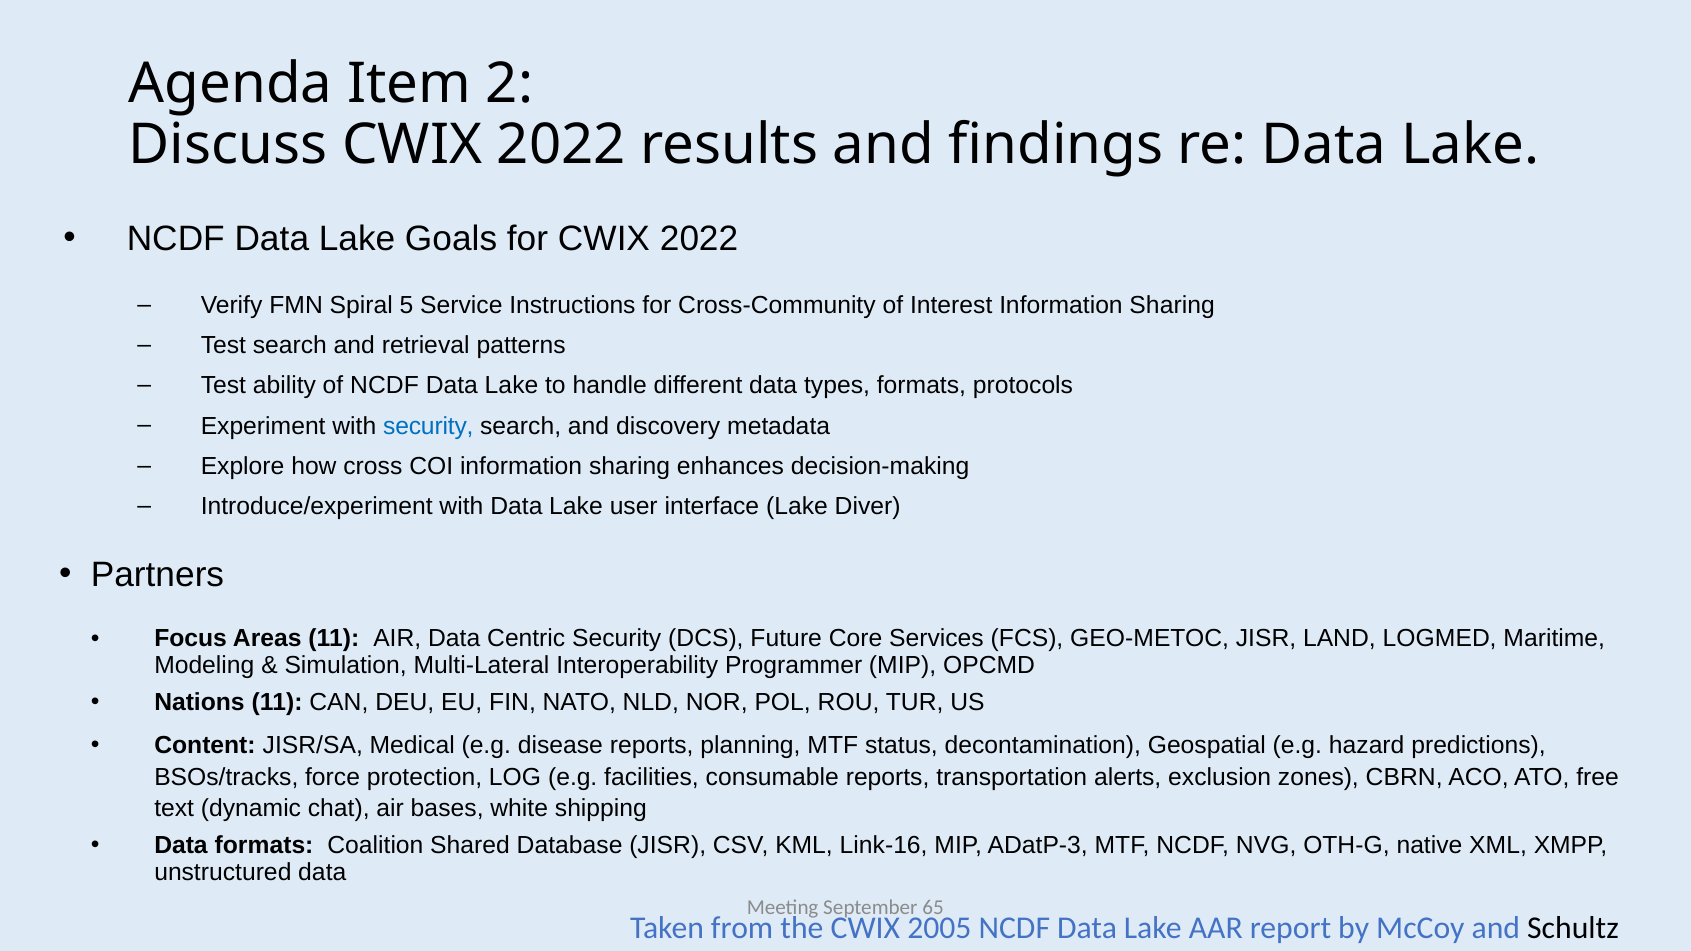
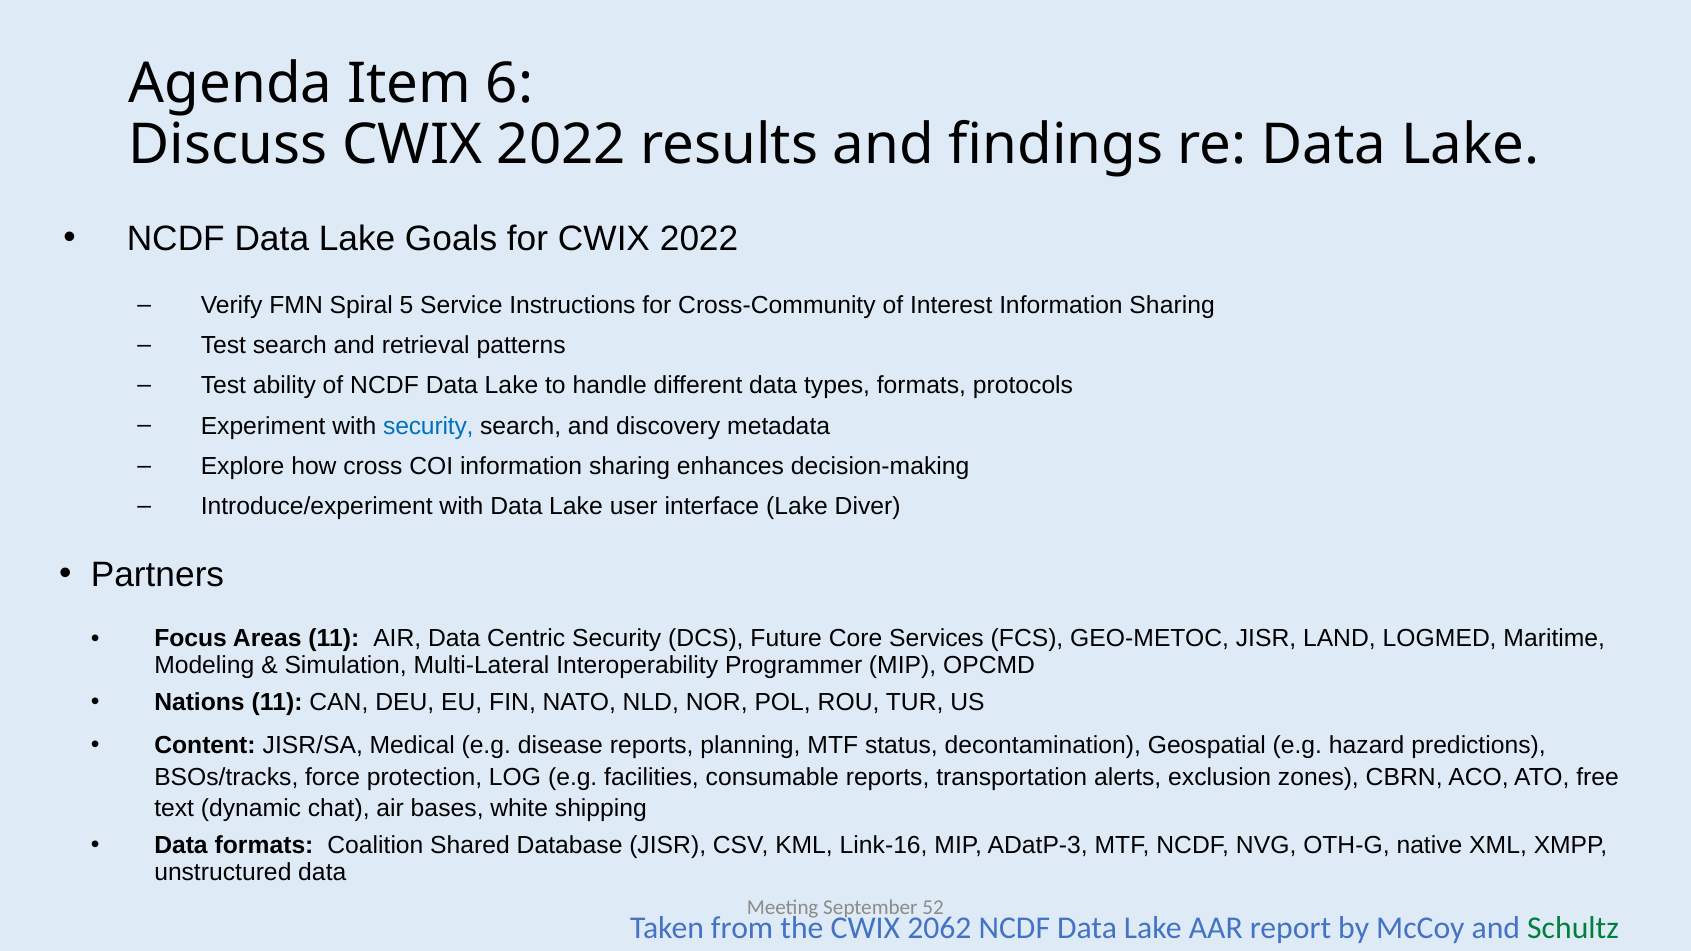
2: 2 -> 6
65: 65 -> 52
2005: 2005 -> 2062
Schultz colour: black -> green
